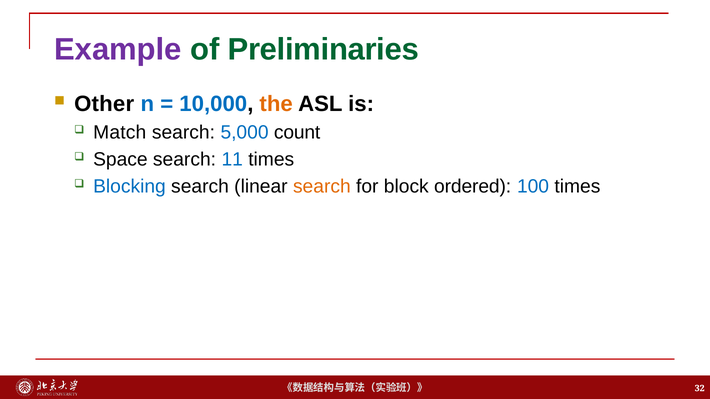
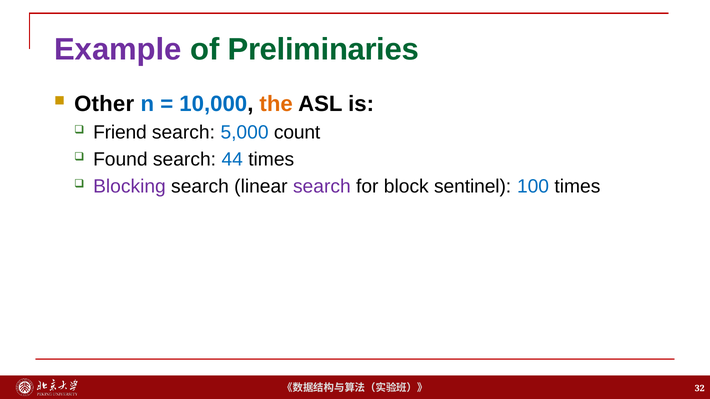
Match: Match -> Friend
Space: Space -> Found
11: 11 -> 44
Blocking colour: blue -> purple
search at (322, 186) colour: orange -> purple
ordered: ordered -> sentinel
